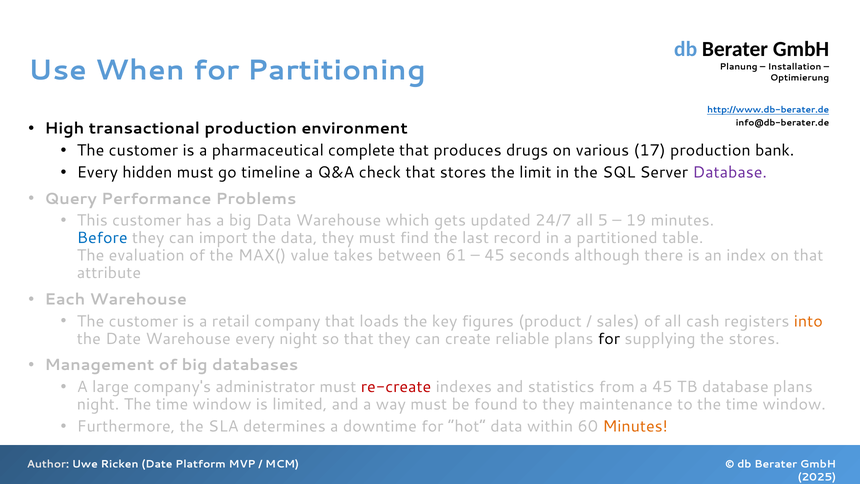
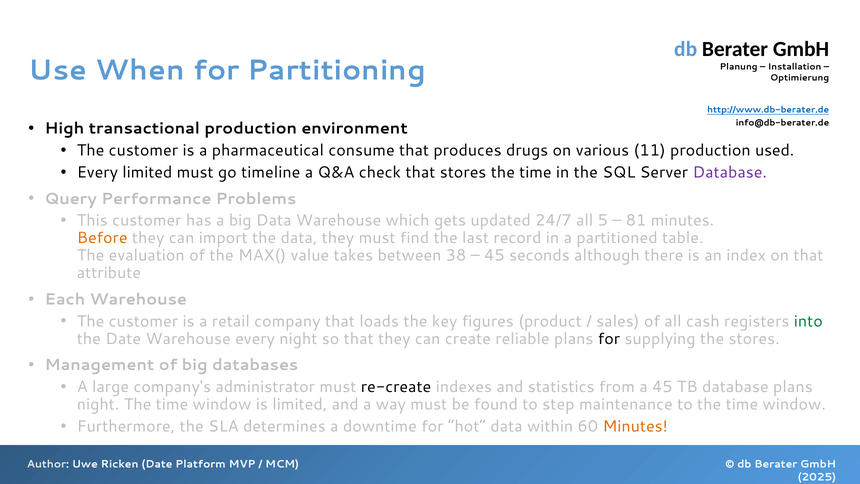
complete: complete -> consume
17: 17 -> 11
bank: bank -> used
Every hidden: hidden -> limited
stores the limit: limit -> time
19: 19 -> 81
Before colour: blue -> orange
61: 61 -> 38
into colour: orange -> green
re-create colour: red -> black
to they: they -> step
